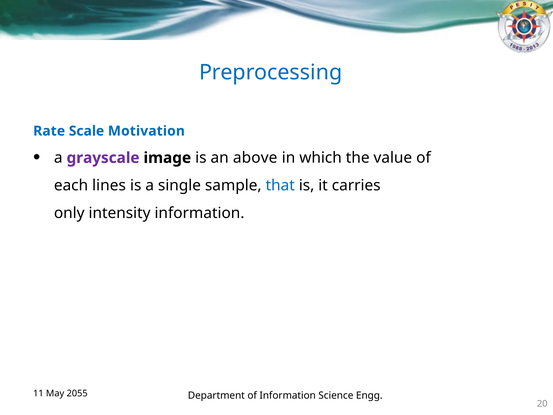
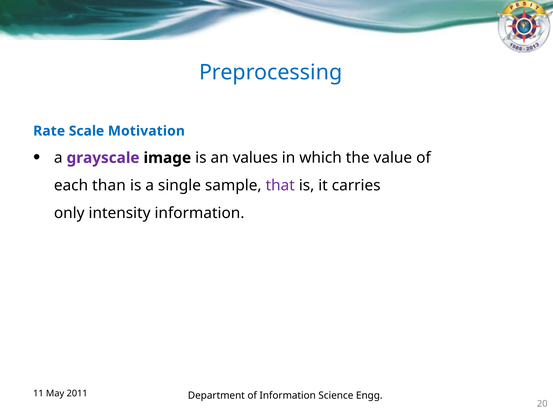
above: above -> values
lines: lines -> than
that colour: blue -> purple
2055: 2055 -> 2011
